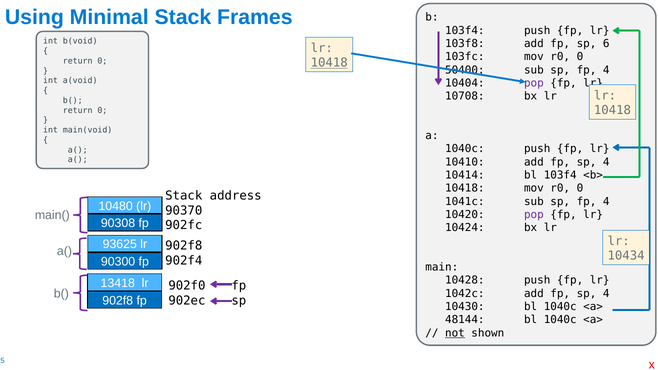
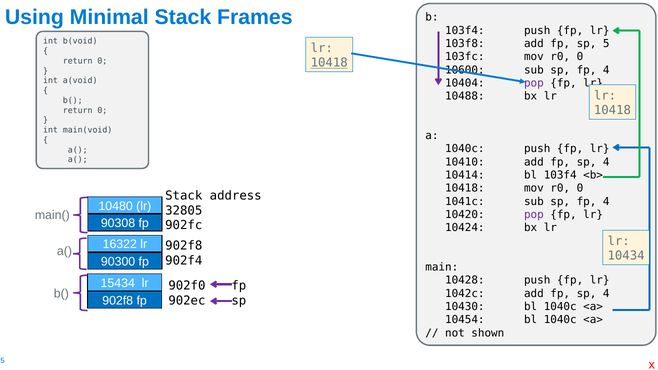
6: 6 -> 5
50400: 50400 -> 10600
10708: 10708 -> 10488
90370: 90370 -> 32805
93625: 93625 -> 16322
13418: 13418 -> 15434
48144: 48144 -> 10454
not underline: present -> none
